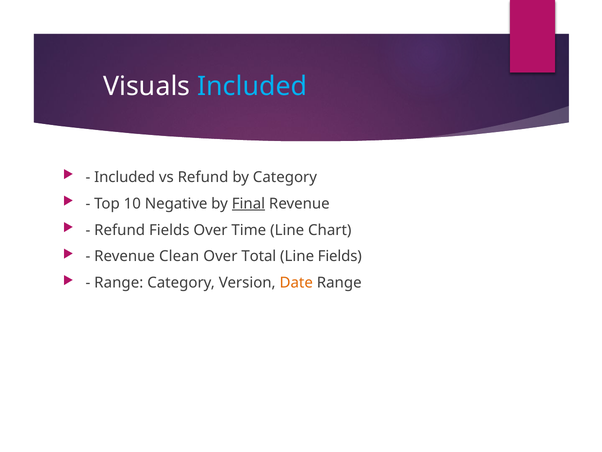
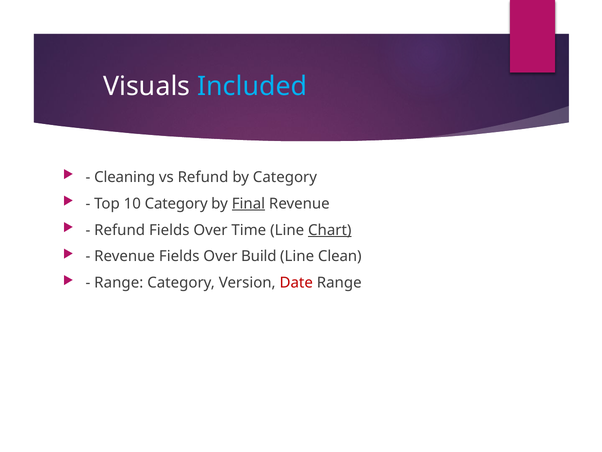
Included at (125, 177): Included -> Cleaning
10 Negative: Negative -> Category
Chart underline: none -> present
Revenue Clean: Clean -> Fields
Total: Total -> Build
Line Fields: Fields -> Clean
Date colour: orange -> red
